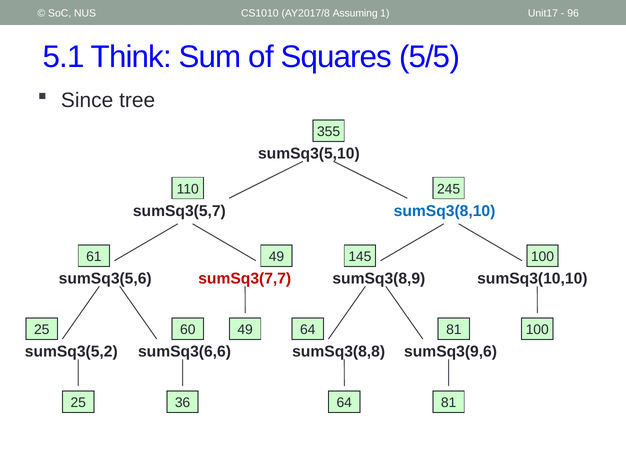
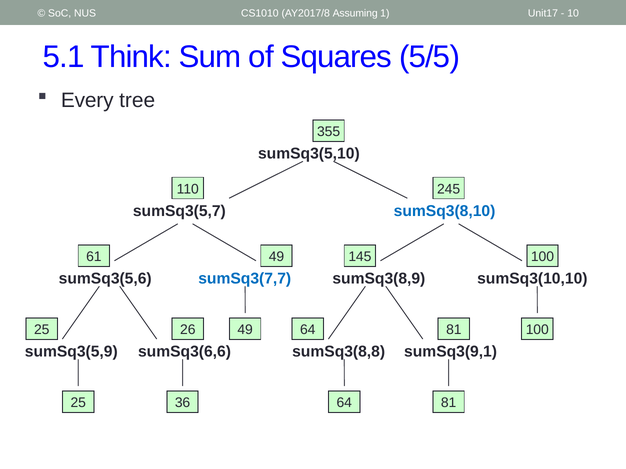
96: 96 -> 10
Since: Since -> Every
sumSq3(7,7 colour: red -> blue
60: 60 -> 26
sumSq3(5,2: sumSq3(5,2 -> sumSq3(5,9
sumSq3(9,6: sumSq3(9,6 -> sumSq3(9,1
